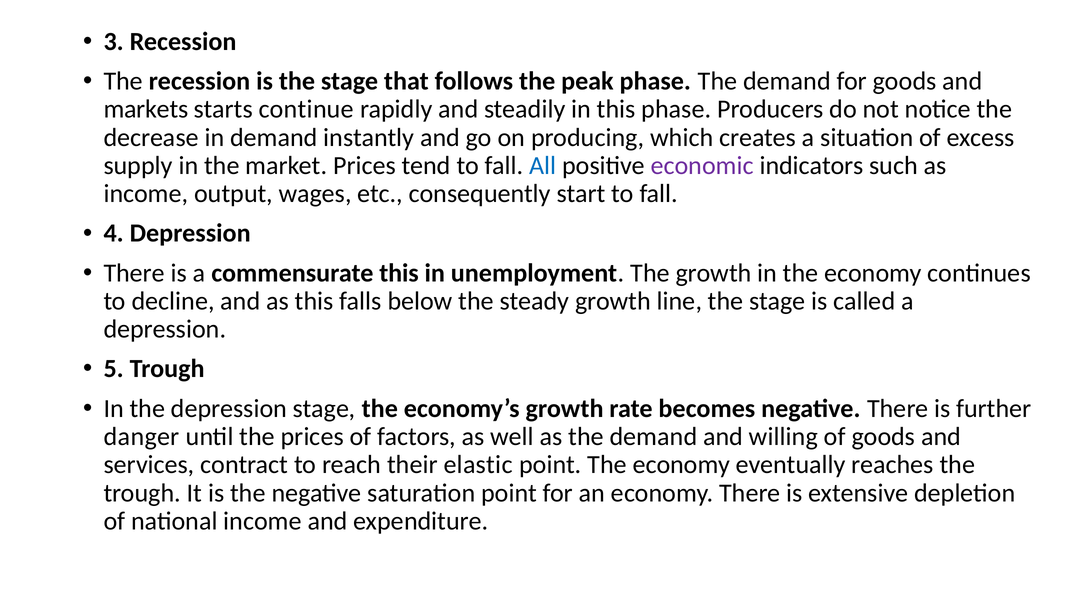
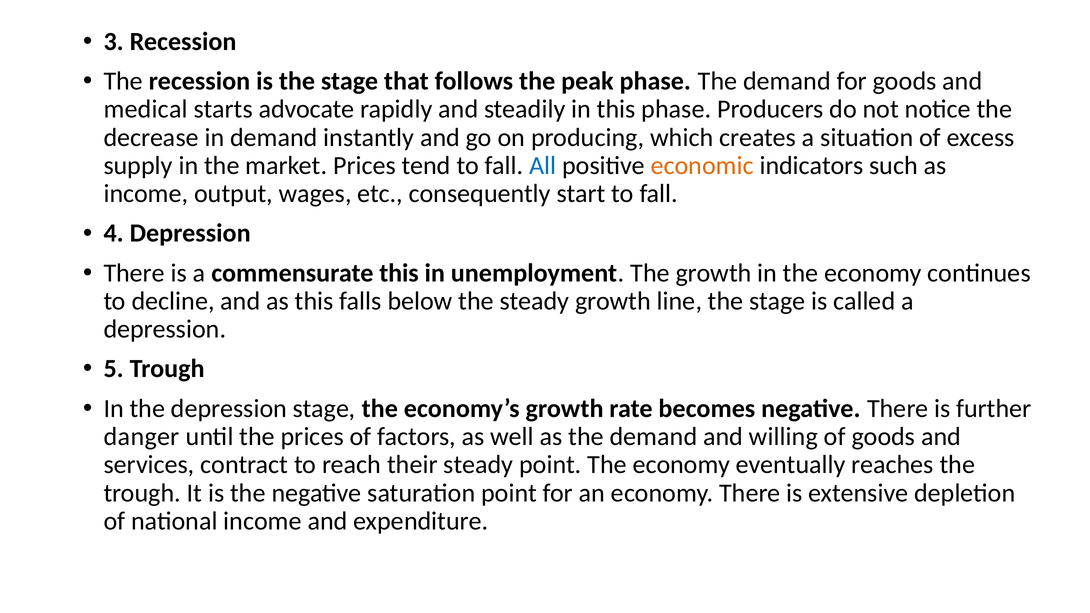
markets: markets -> medical
continue: continue -> advocate
economic colour: purple -> orange
their elastic: elastic -> steady
